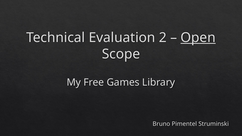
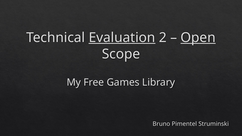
Evaluation underline: none -> present
